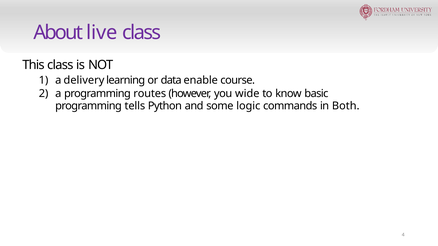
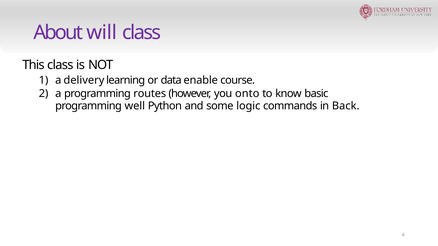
live: live -> will
wide: wide -> onto
tells: tells -> well
Both: Both -> Back
